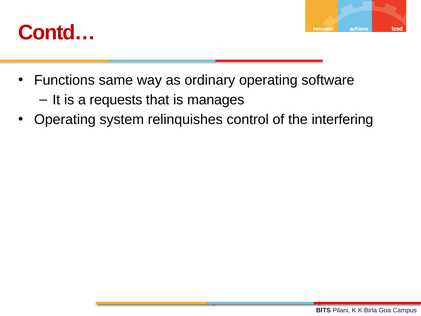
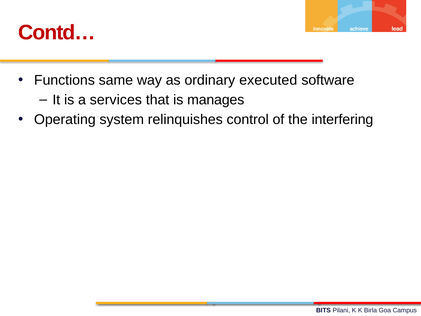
ordinary operating: operating -> executed
requests: requests -> services
